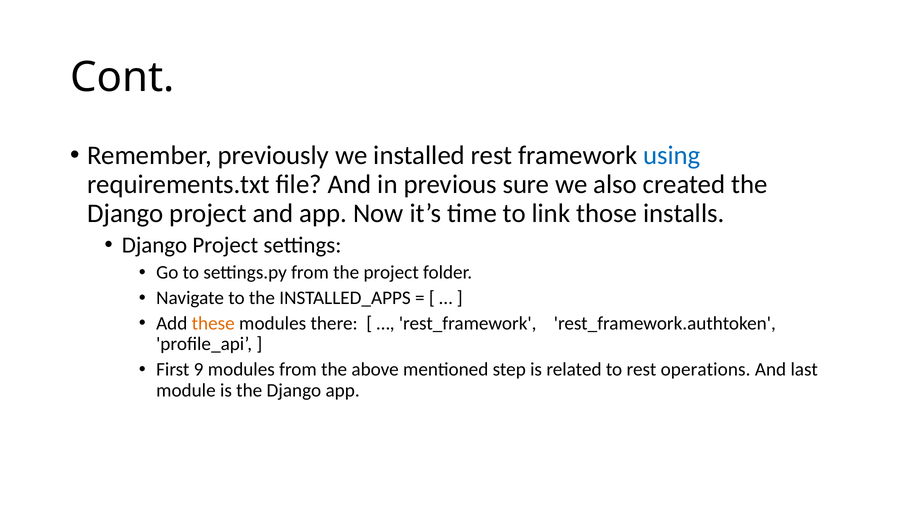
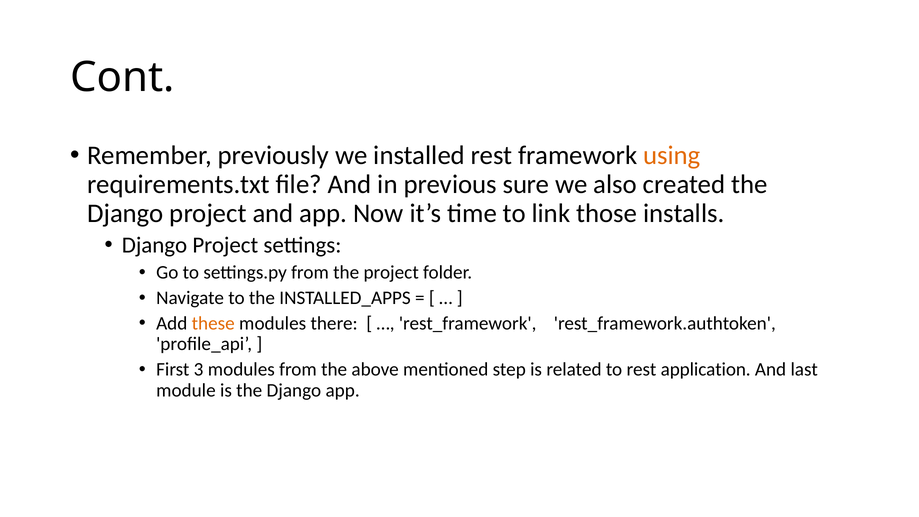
using colour: blue -> orange
9: 9 -> 3
operations: operations -> application
